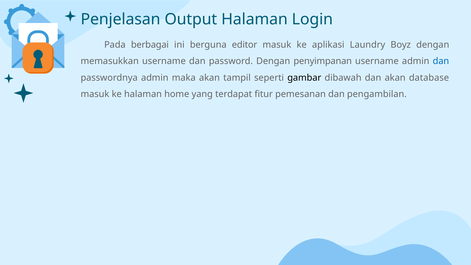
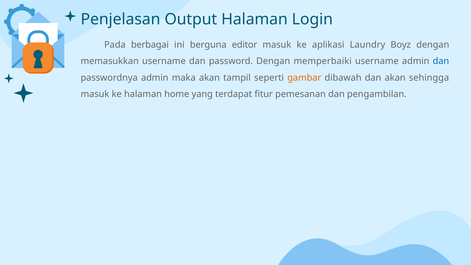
penyimpanan: penyimpanan -> memperbaiki
gambar colour: black -> orange
database: database -> sehingga
